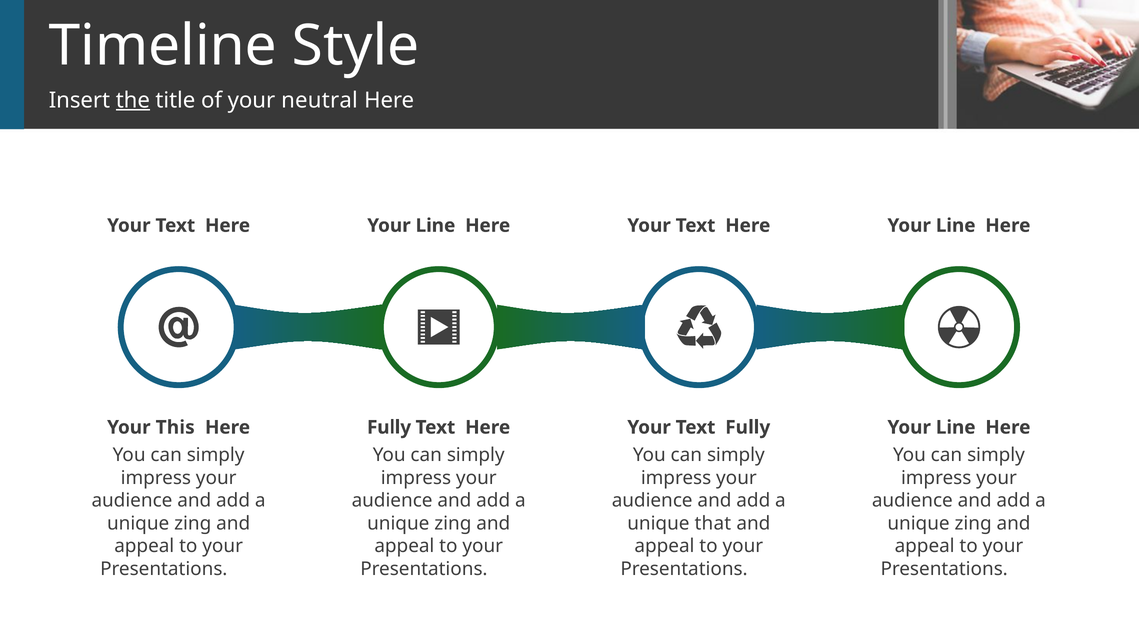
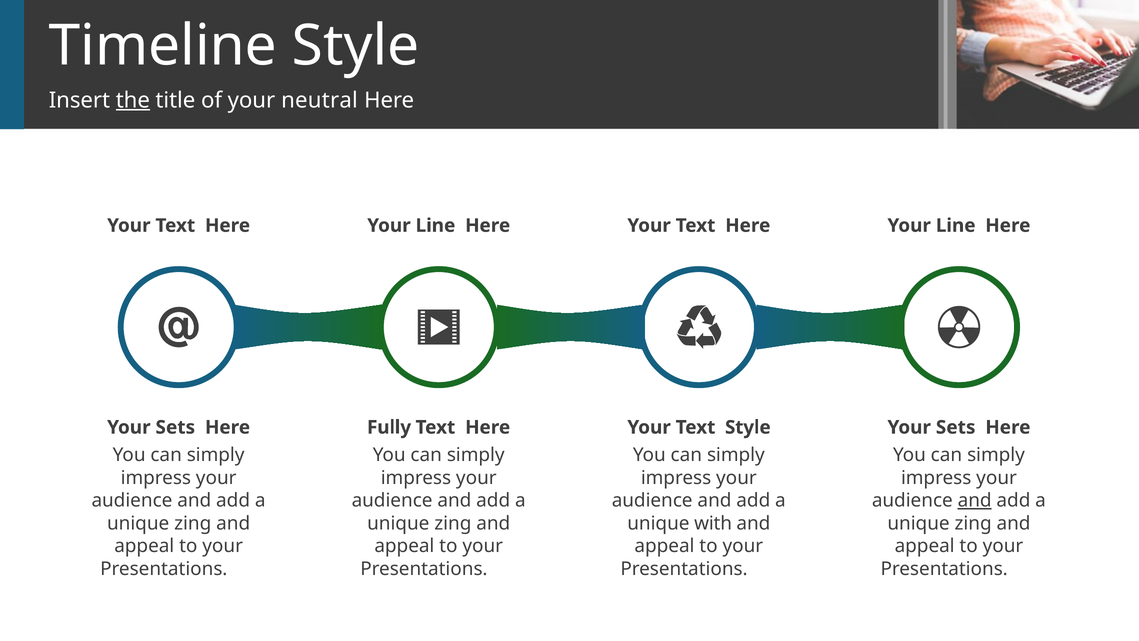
This at (175, 427): This -> Sets
Text Fully: Fully -> Style
Line at (956, 427): Line -> Sets
and at (975, 500) underline: none -> present
that: that -> with
